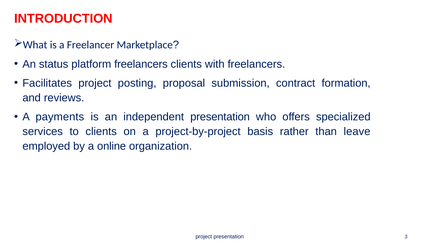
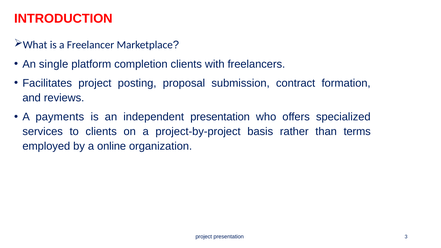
status: status -> single
platform freelancers: freelancers -> completion
leave: leave -> terms
